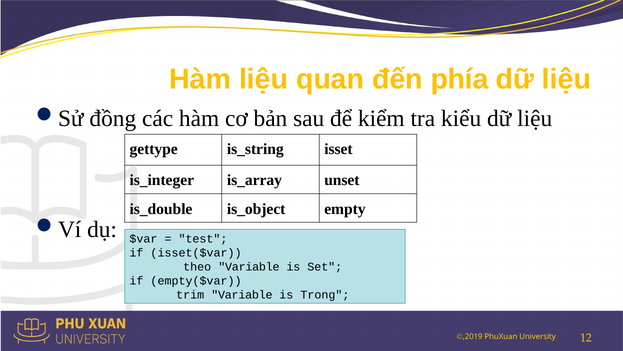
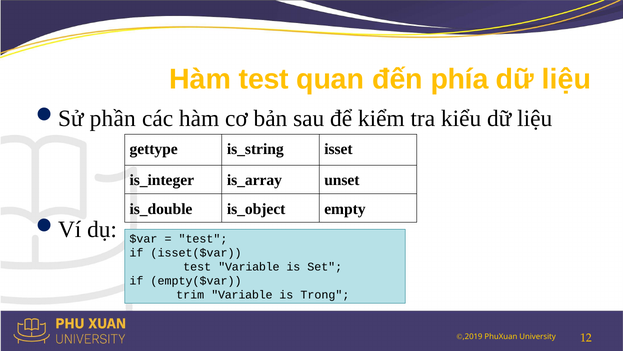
Hàm liệu: liệu -> test
đồng: đồng -> phần
theo at (197, 267): theo -> test
